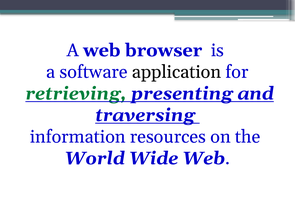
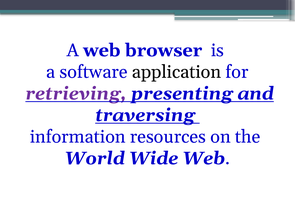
retrieving colour: green -> purple
